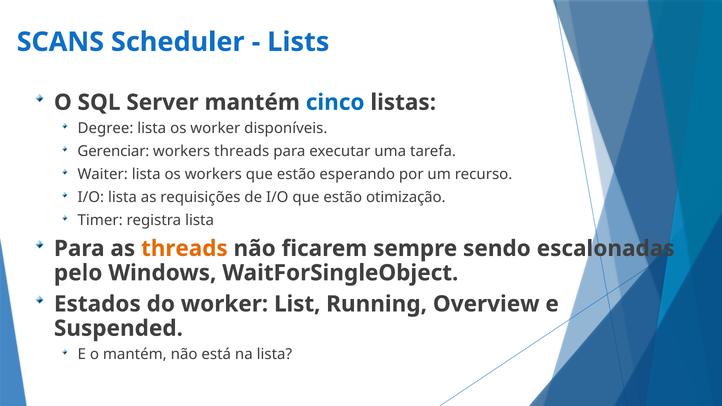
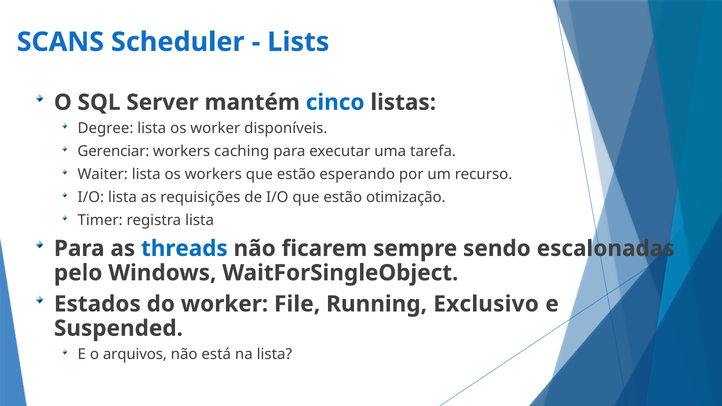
workers threads: threads -> caching
threads at (184, 249) colour: orange -> blue
List: List -> File
Overview: Overview -> Exclusivo
o mantém: mantém -> arquivos
